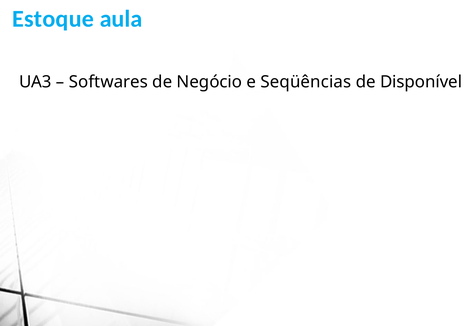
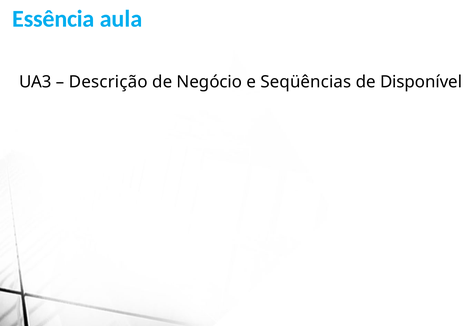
Estoque: Estoque -> Essência
Softwares: Softwares -> Descrição
